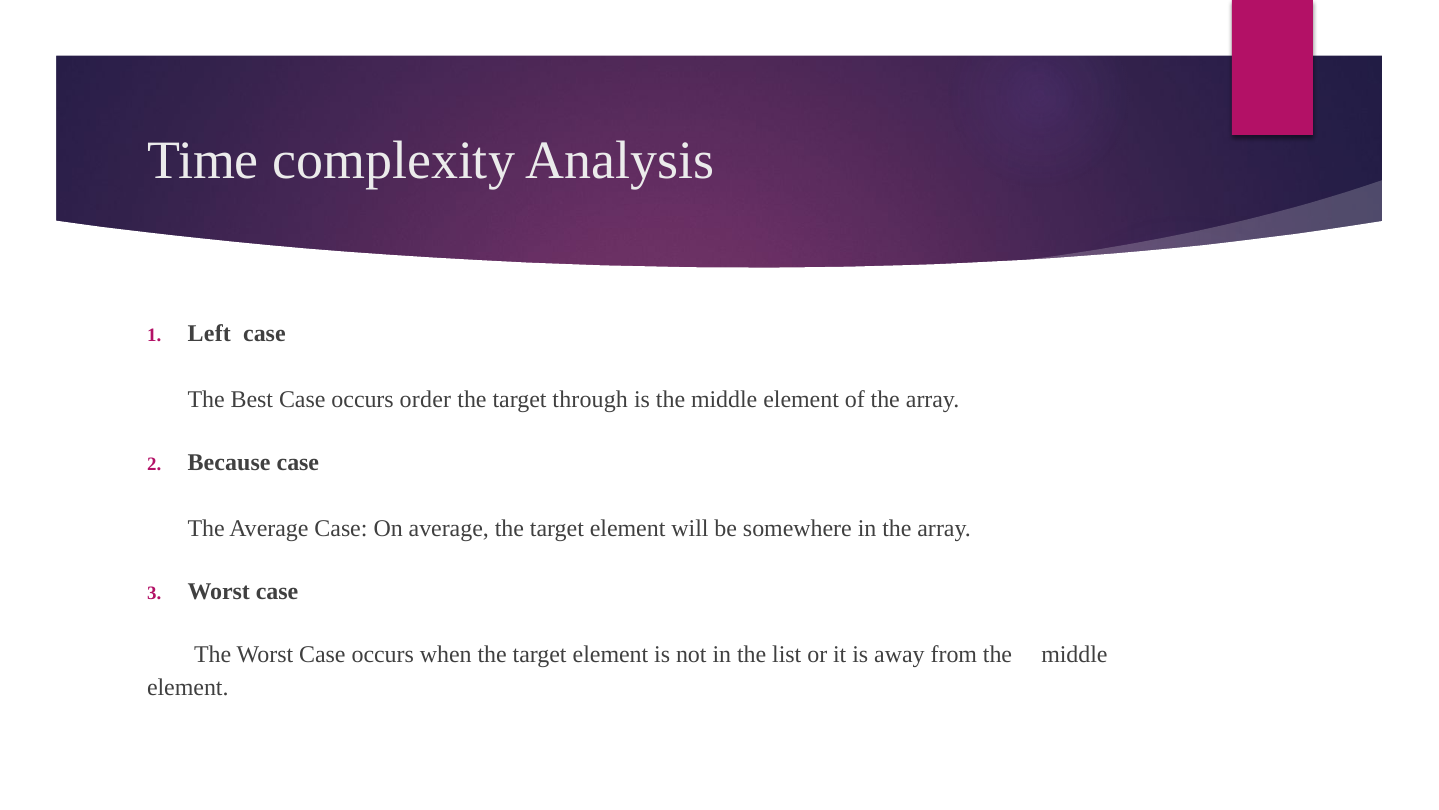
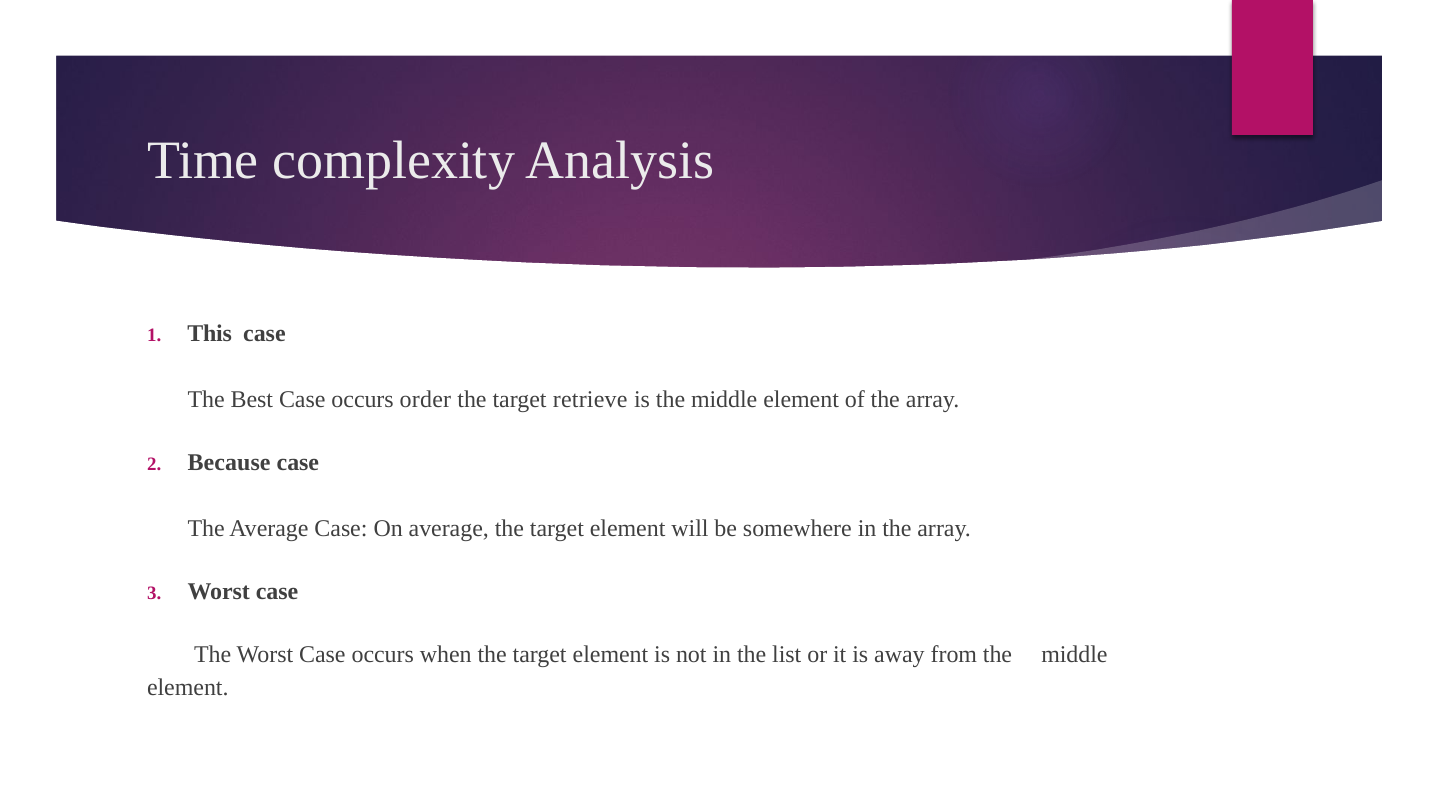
Left: Left -> This
through: through -> retrieve
